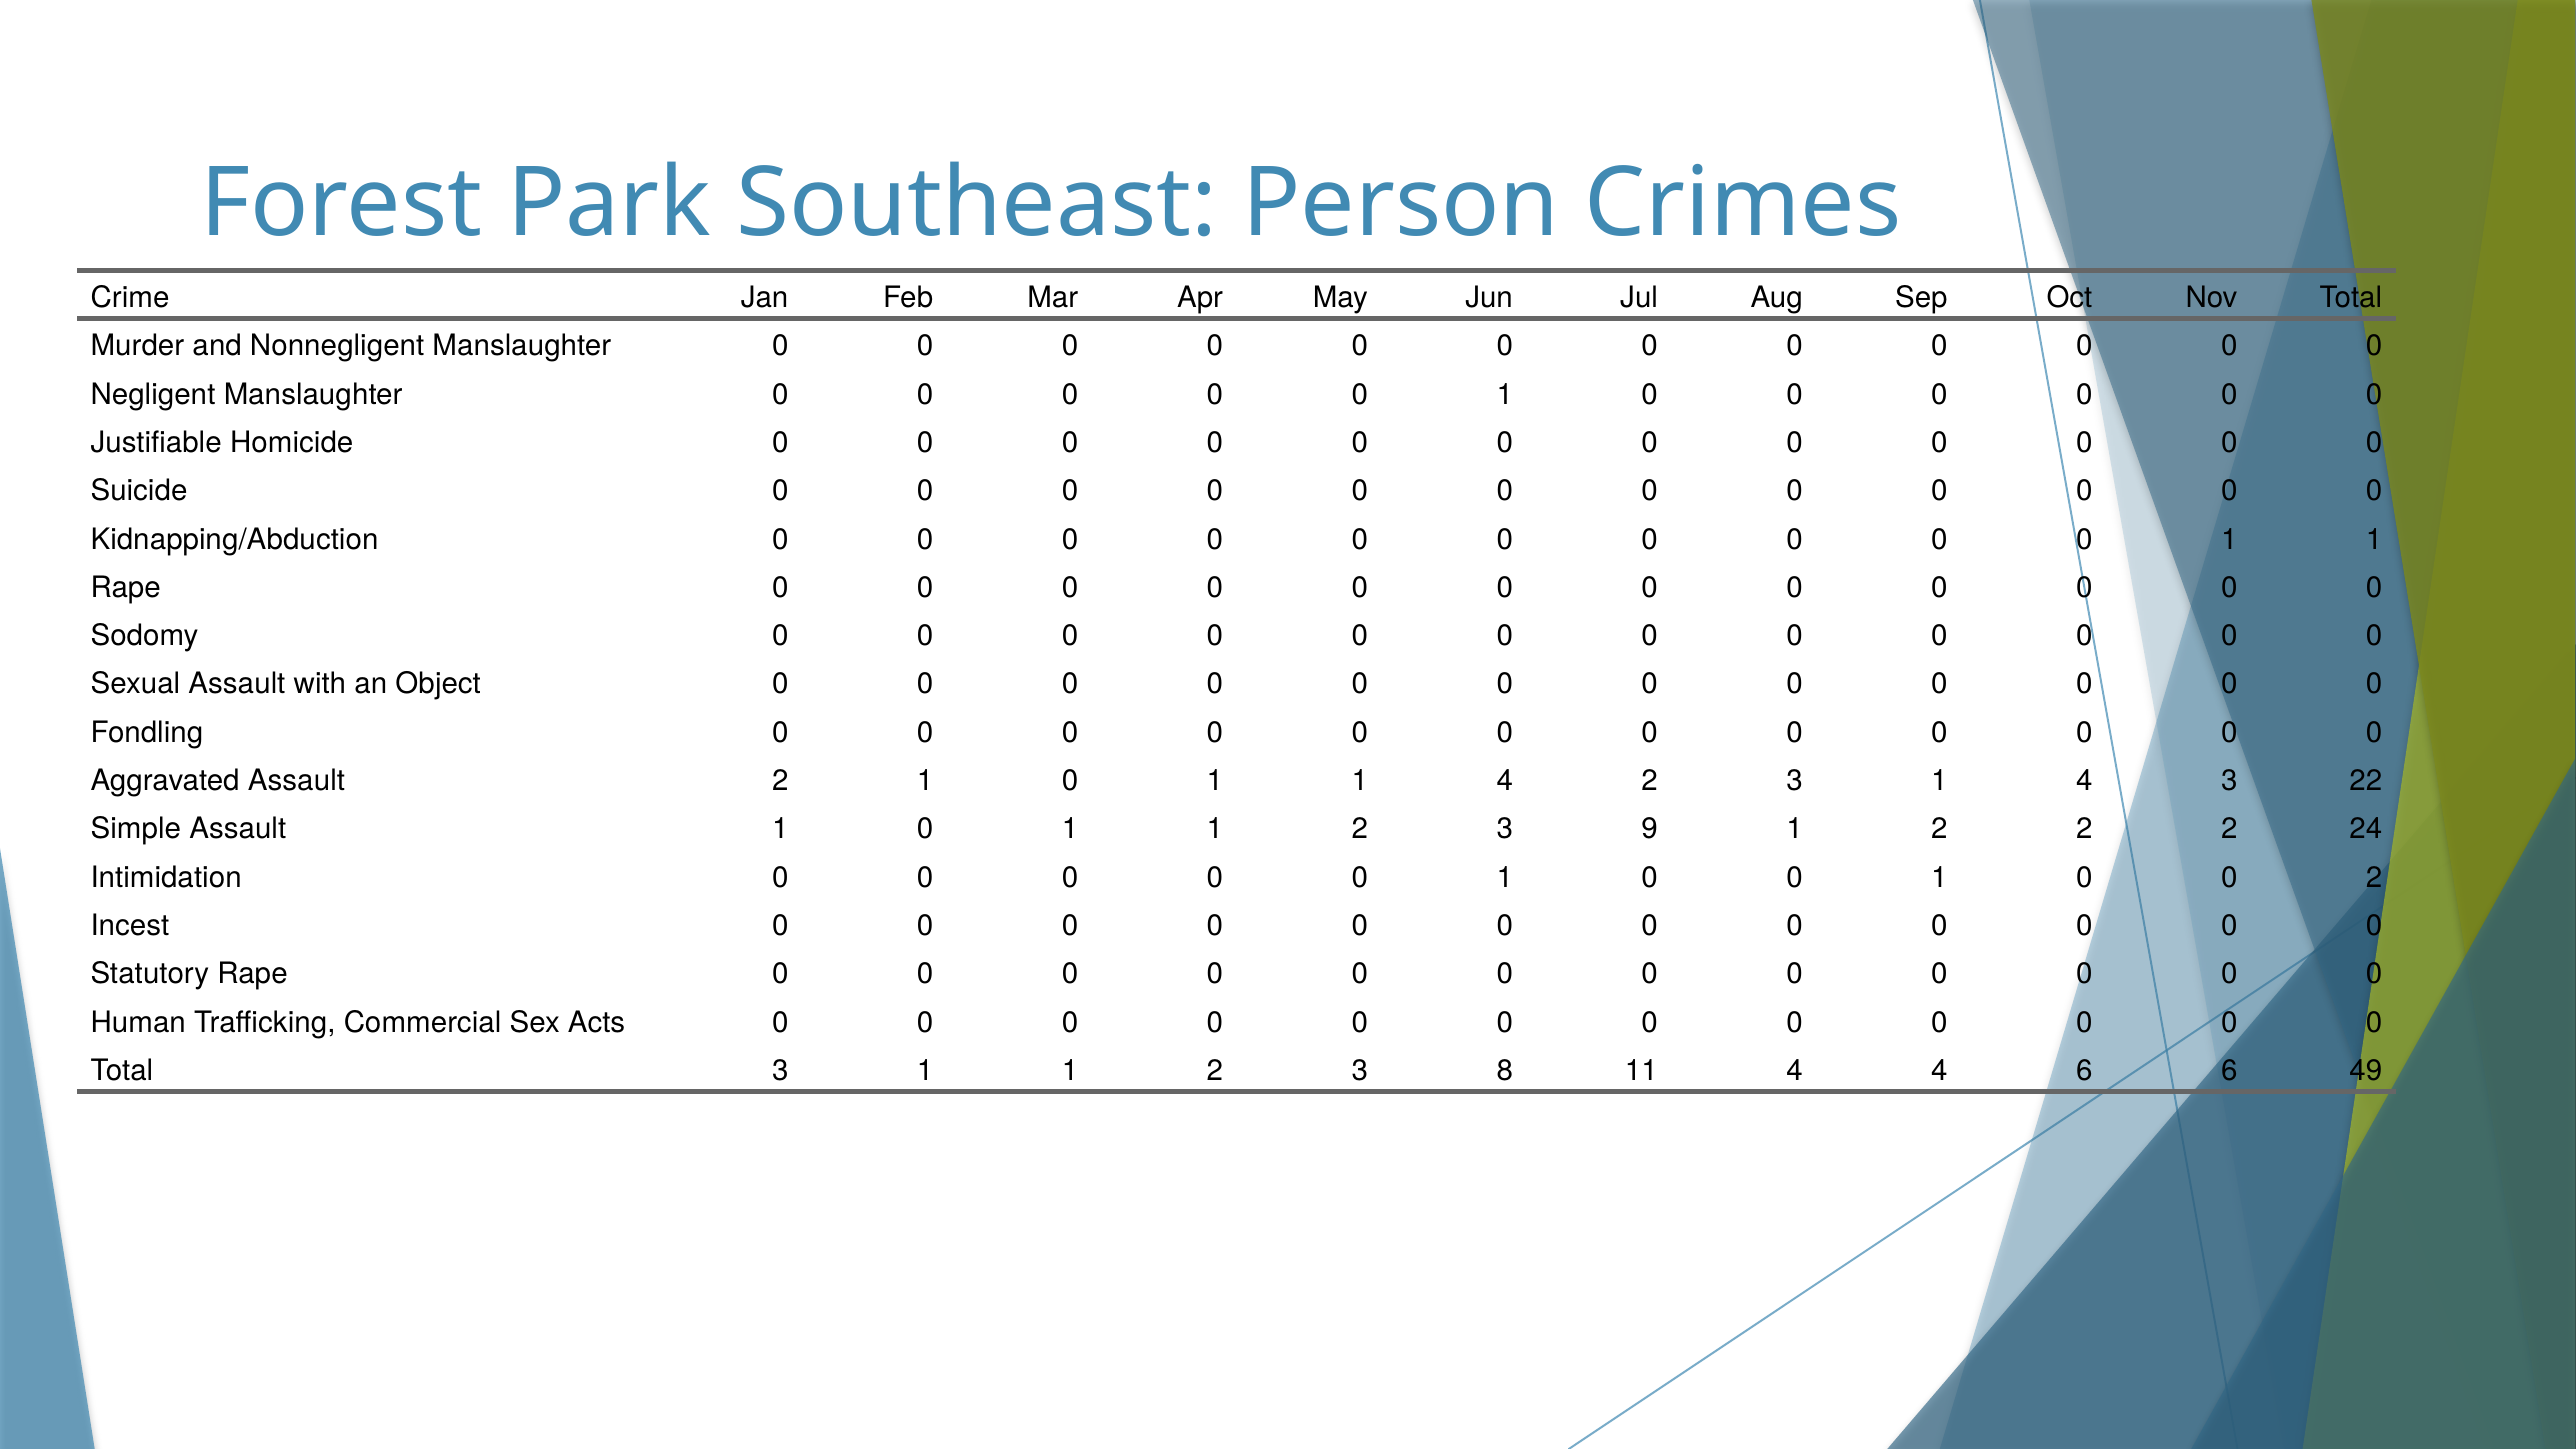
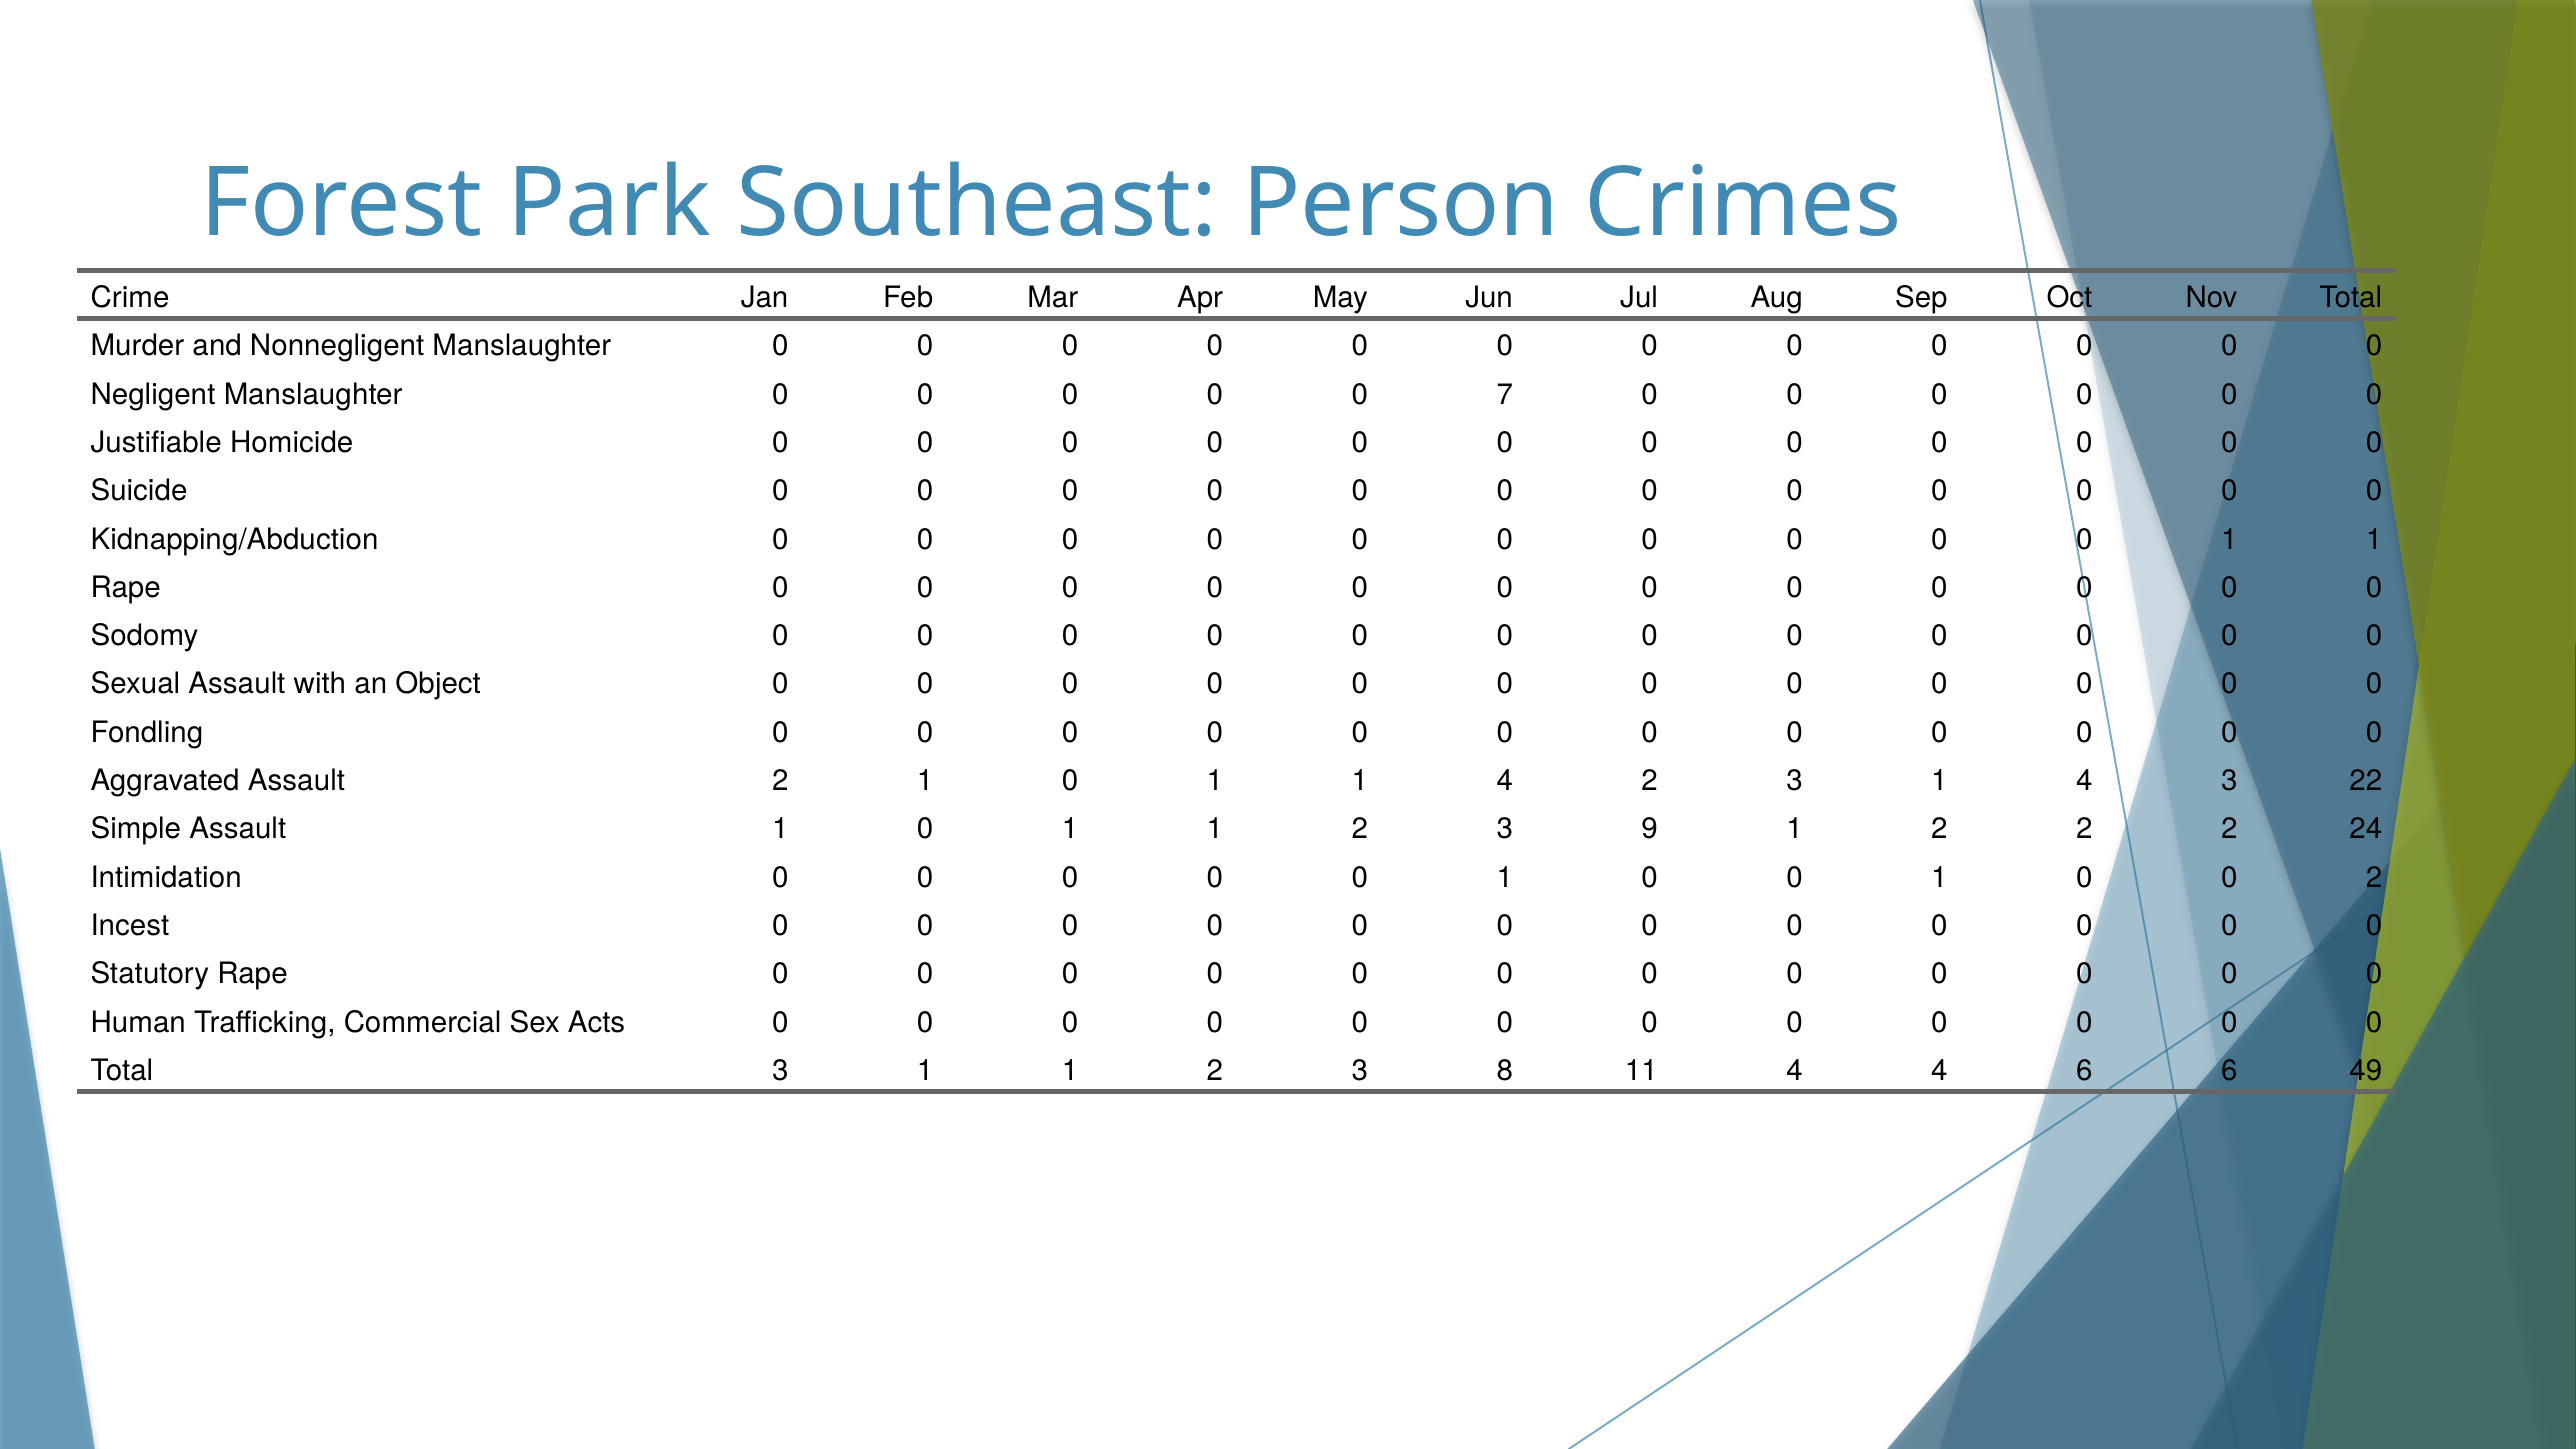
1 at (1505, 394): 1 -> 7
